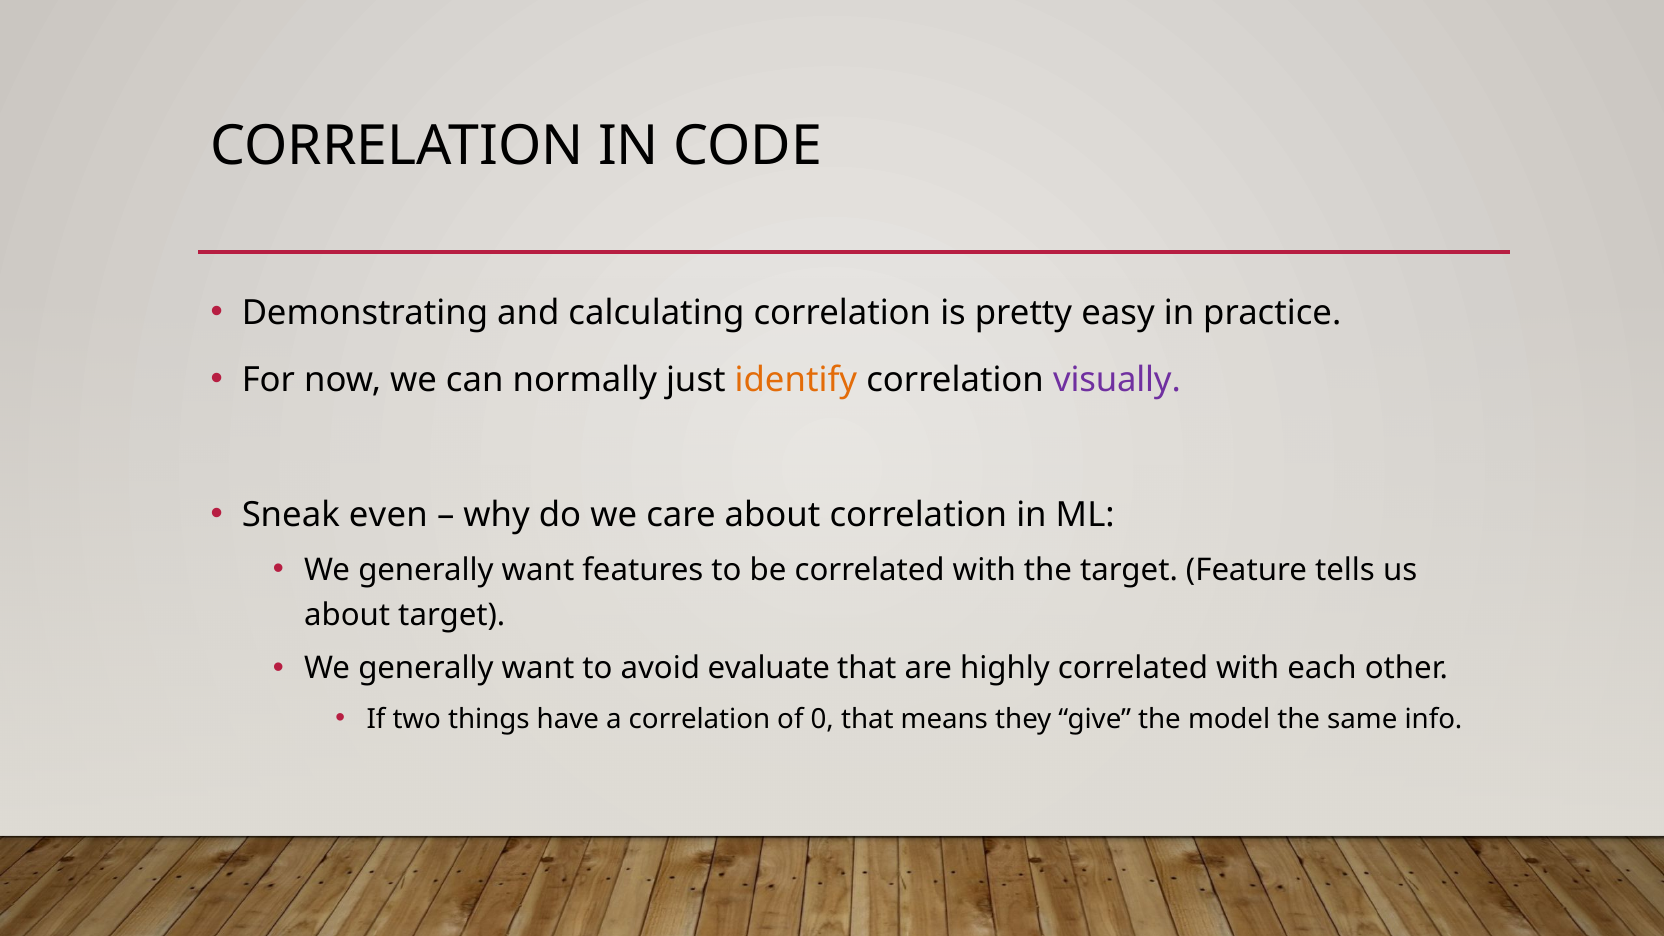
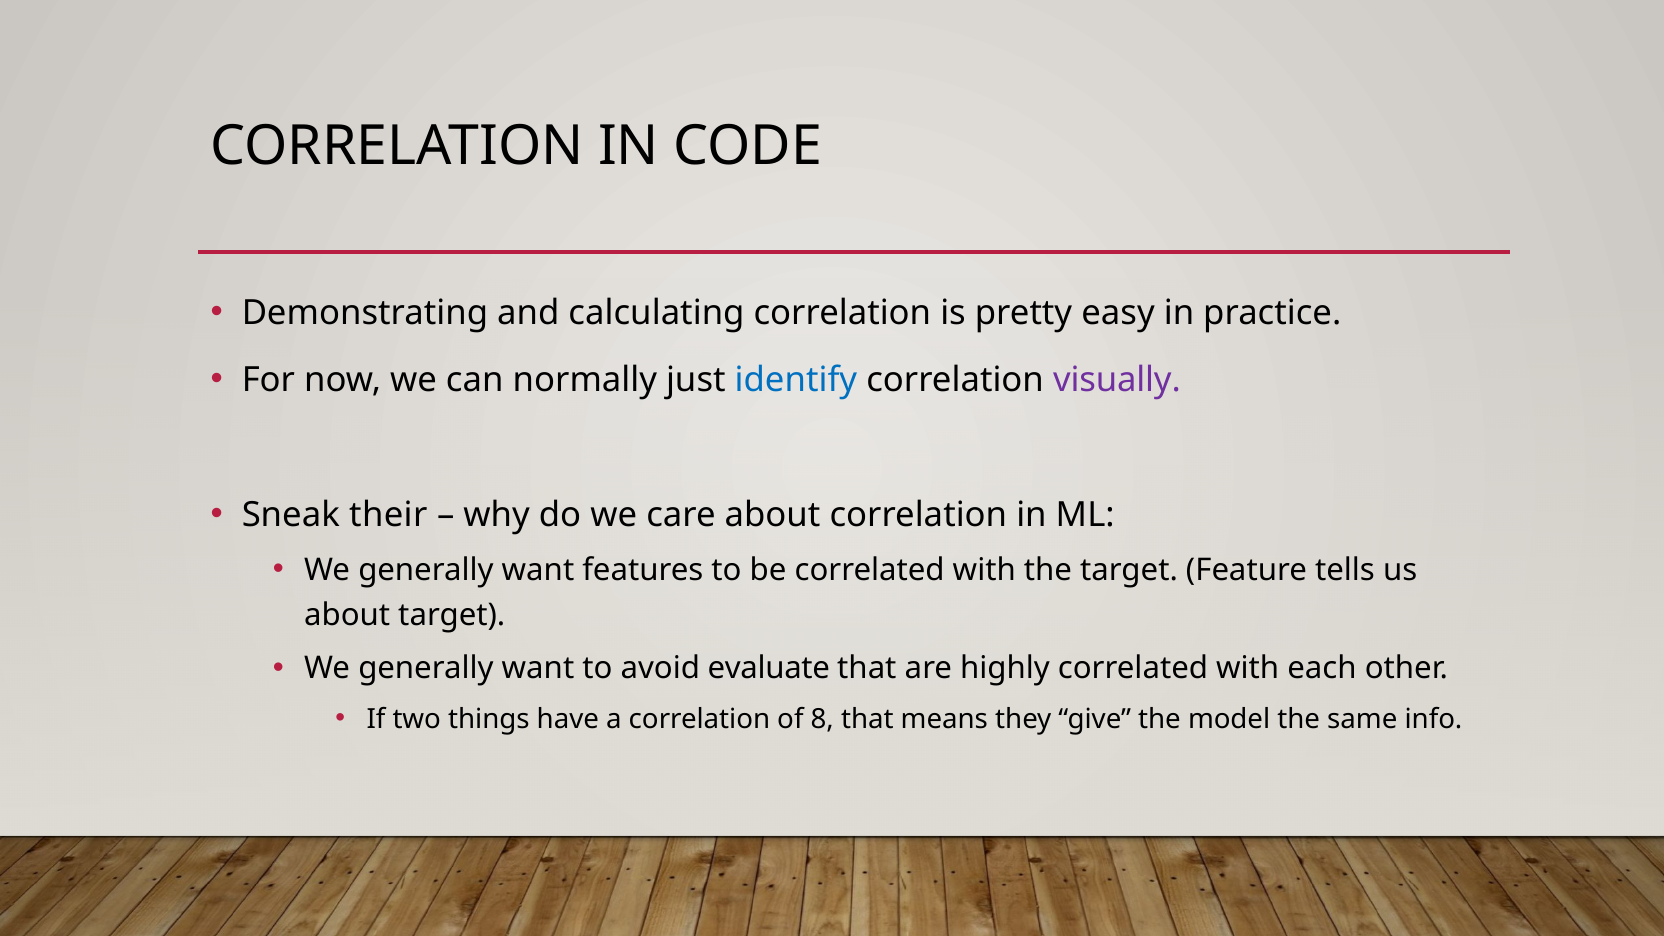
identify colour: orange -> blue
even: even -> their
0: 0 -> 8
